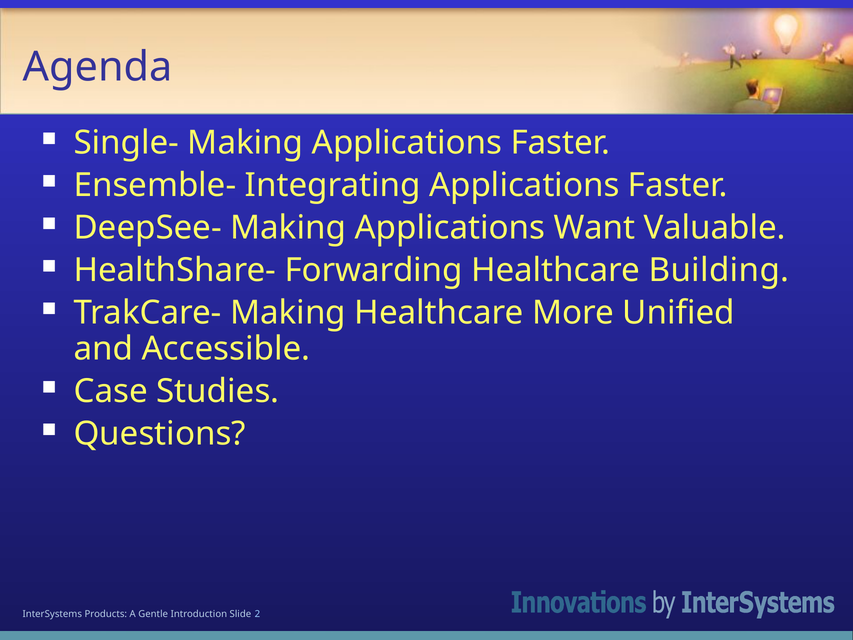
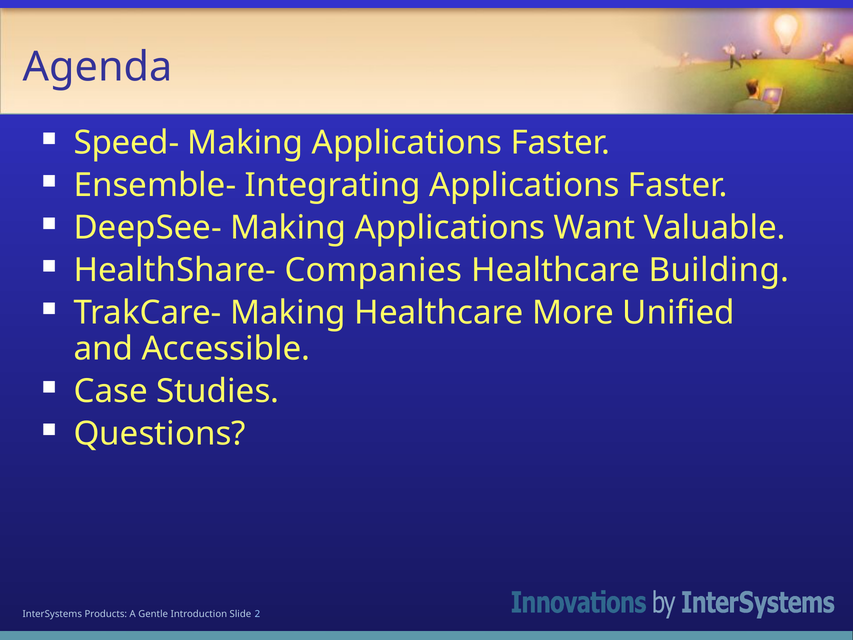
Single-: Single- -> Speed-
Forwarding: Forwarding -> Companies
